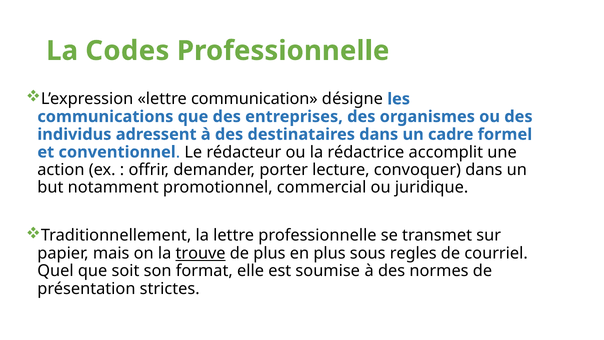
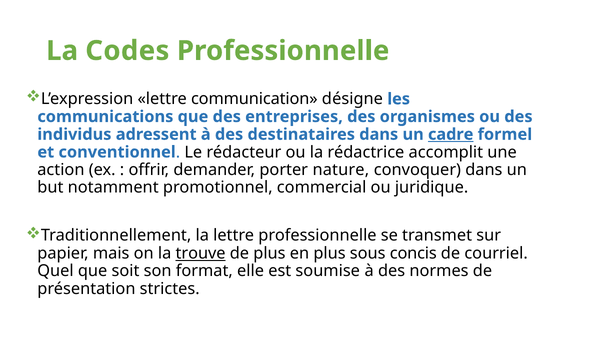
cadre underline: none -> present
lecture: lecture -> nature
regles: regles -> concis
